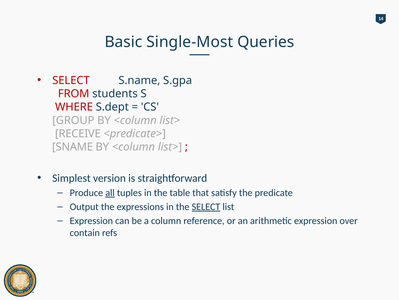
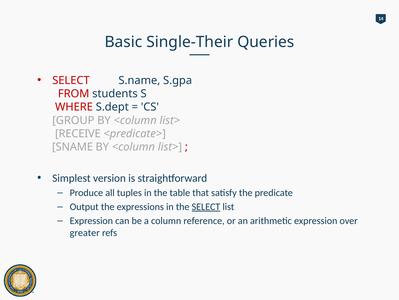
Single-Most: Single-Most -> Single-Their
all underline: present -> none
contain: contain -> greater
